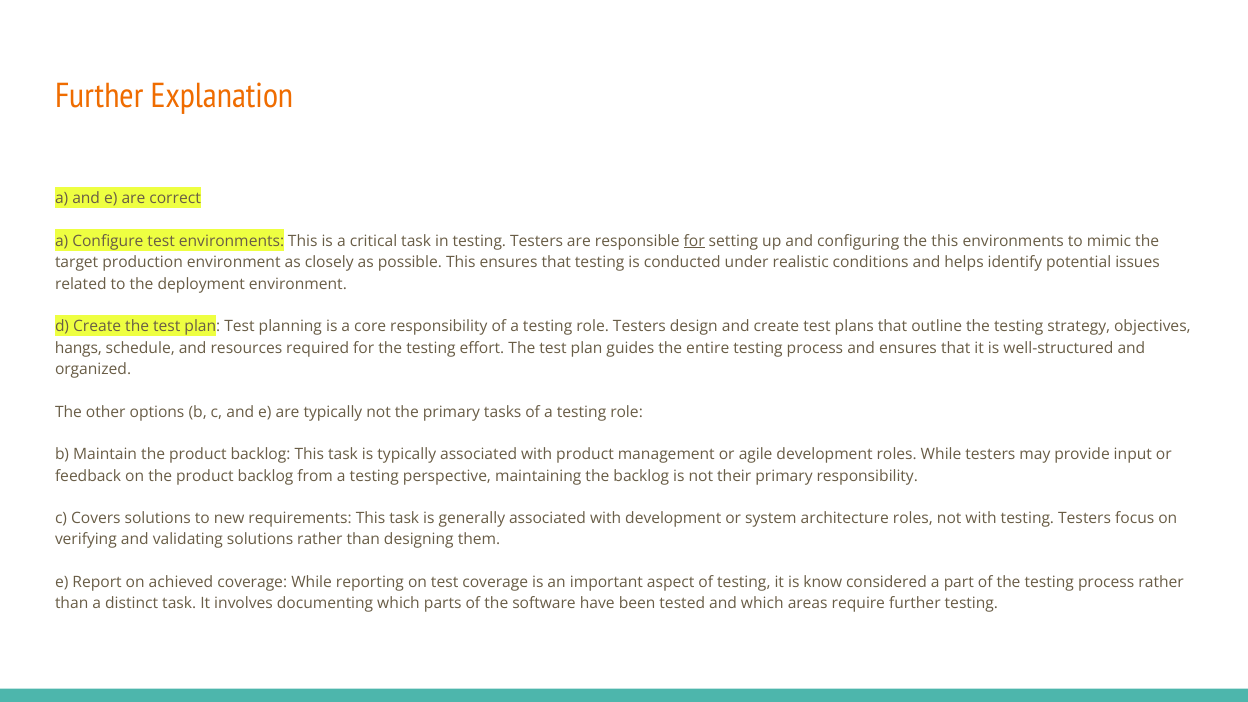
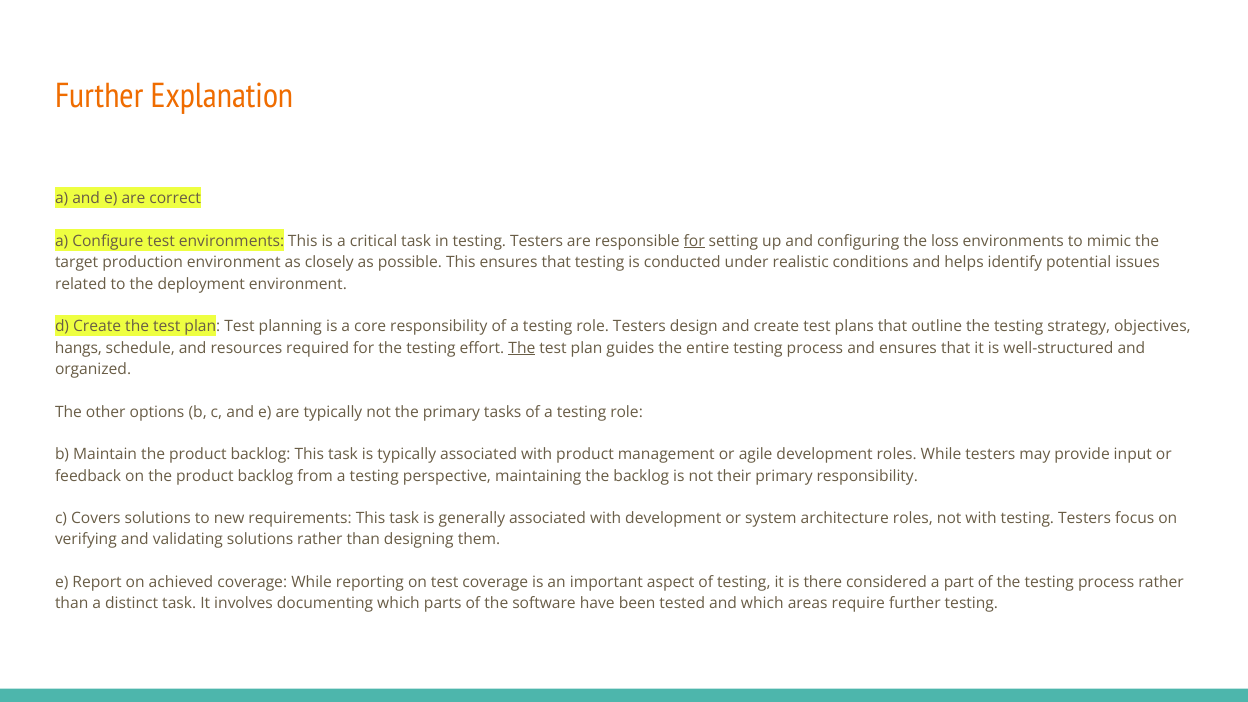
the this: this -> loss
The at (522, 348) underline: none -> present
know: know -> there
